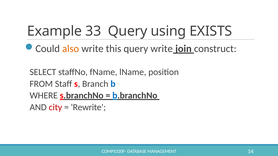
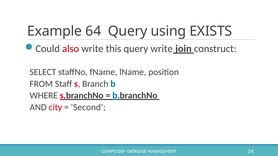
33: 33 -> 64
also colour: orange -> red
Rewrite: Rewrite -> Second
